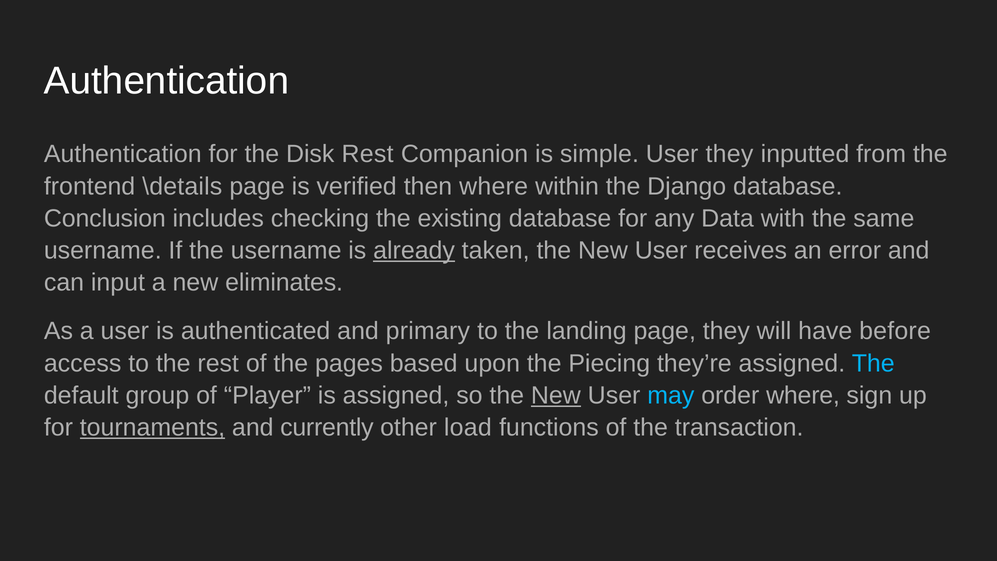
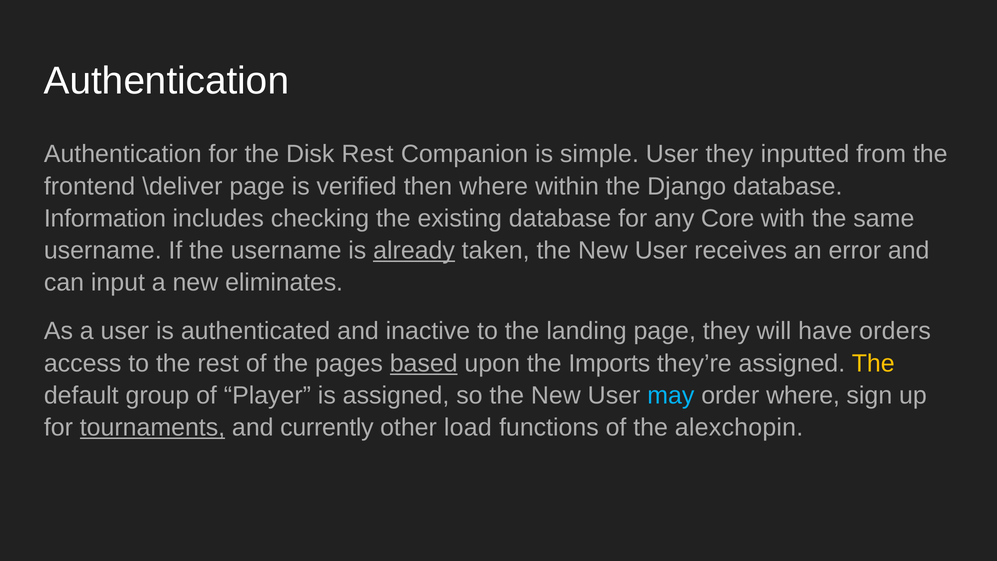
\details: \details -> \deliver
Conclusion: Conclusion -> Information
Data: Data -> Core
primary: primary -> inactive
before: before -> orders
based underline: none -> present
Piecing: Piecing -> Imports
The at (873, 363) colour: light blue -> yellow
New at (556, 395) underline: present -> none
transaction: transaction -> alexchopin
